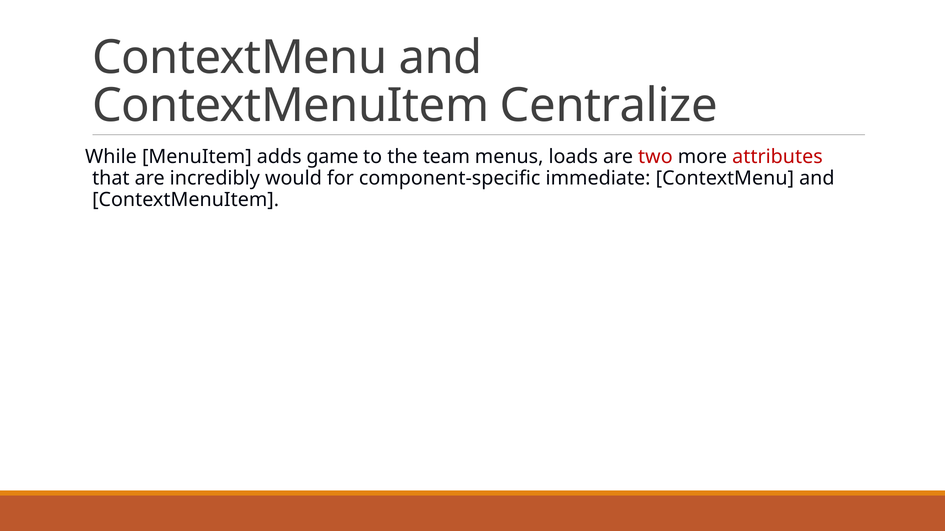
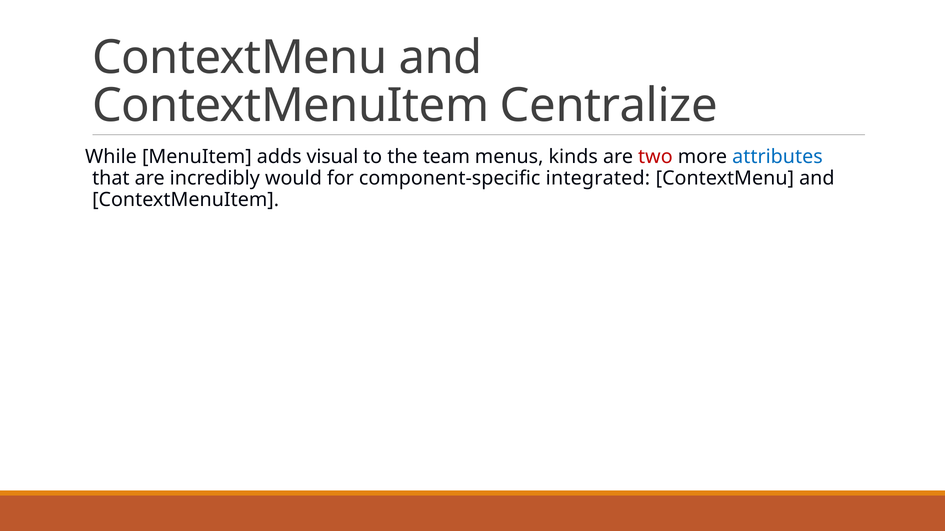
game: game -> visual
loads: loads -> kinds
attributes colour: red -> blue
immediate: immediate -> integrated
